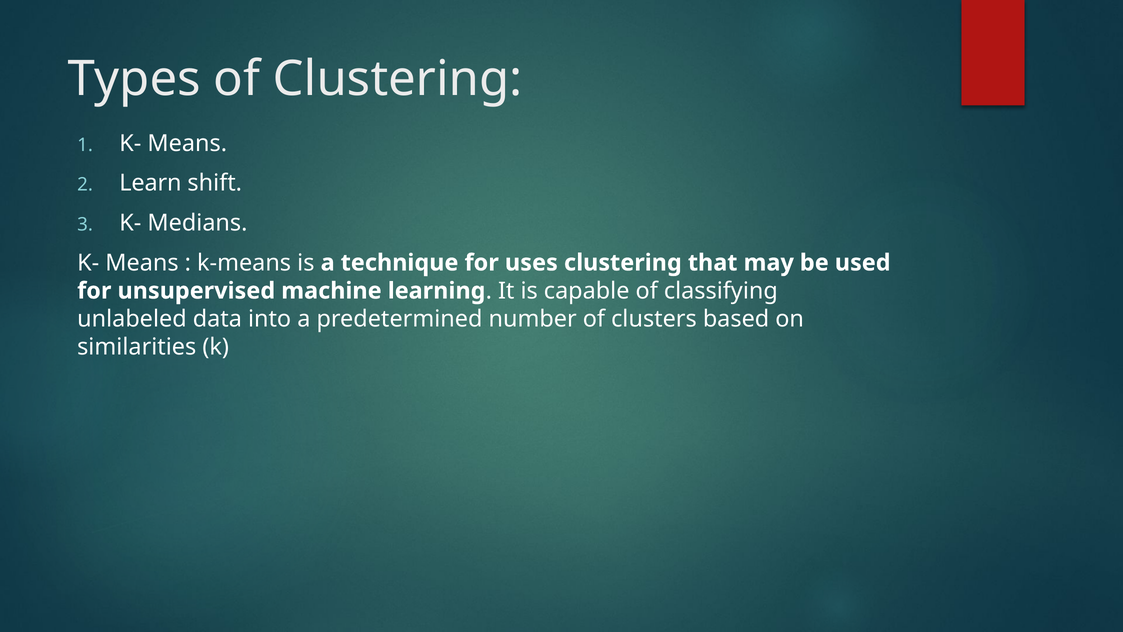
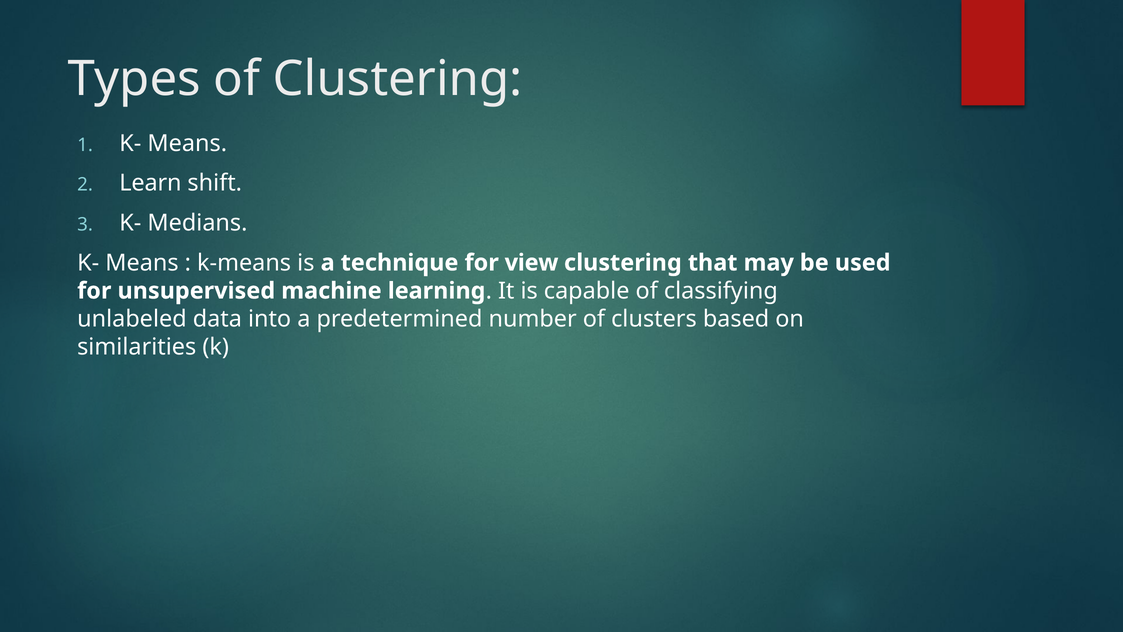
uses: uses -> view
